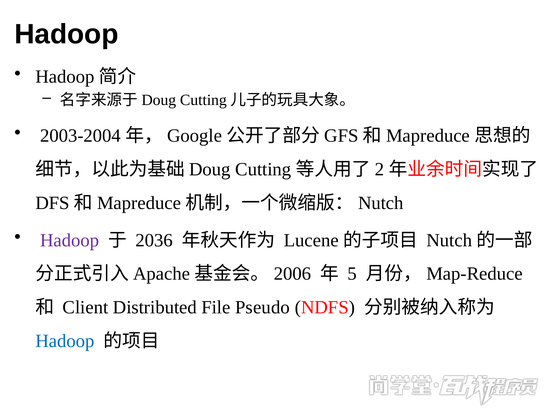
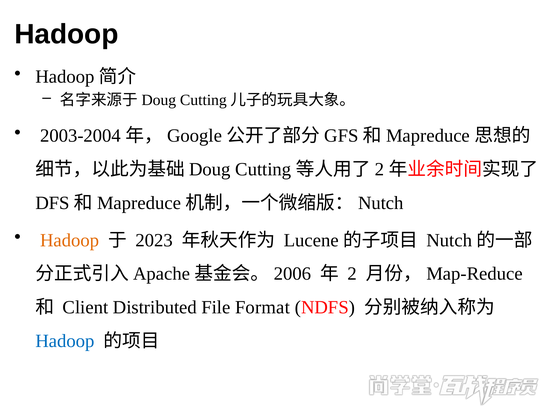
Hadoop at (70, 240) colour: purple -> orange
2036: 2036 -> 2023
5: 5 -> 2
Pseudo: Pseudo -> Format
